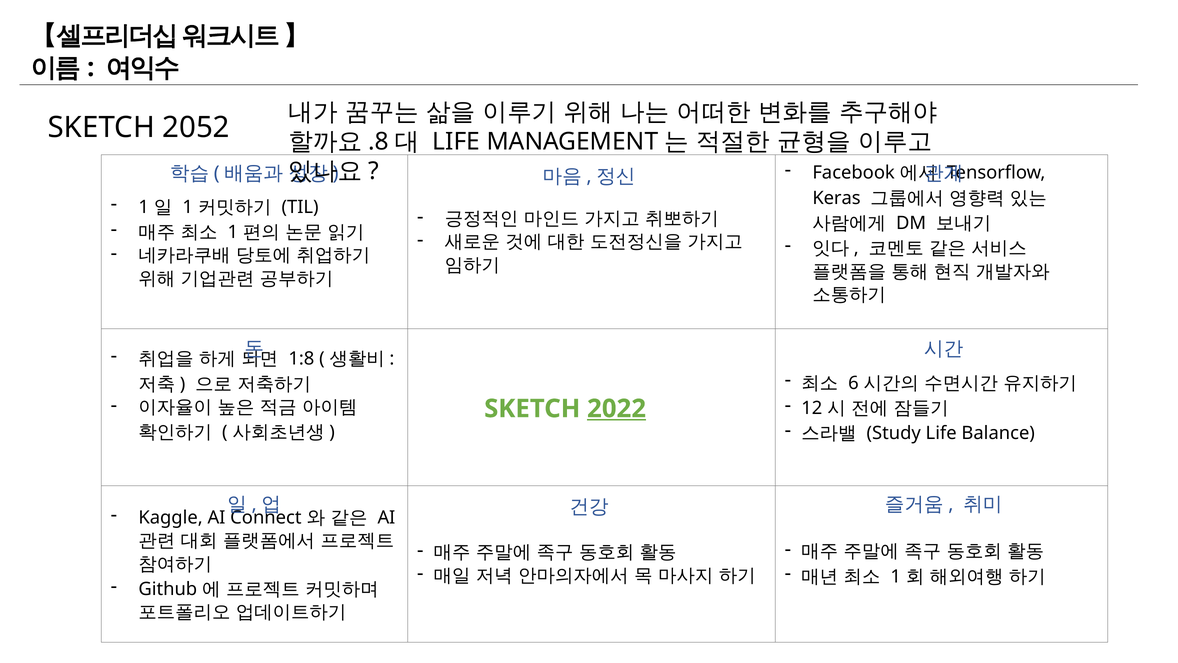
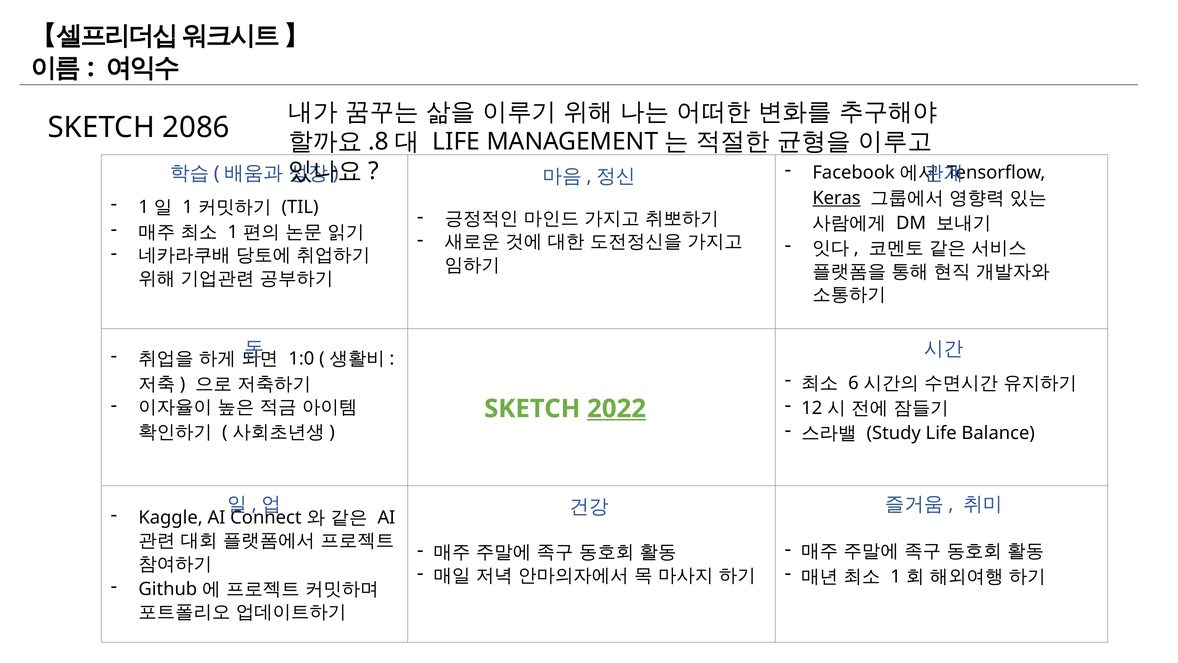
2052: 2052 -> 2086
Keras underline: none -> present
1:8: 1:8 -> 1:0
